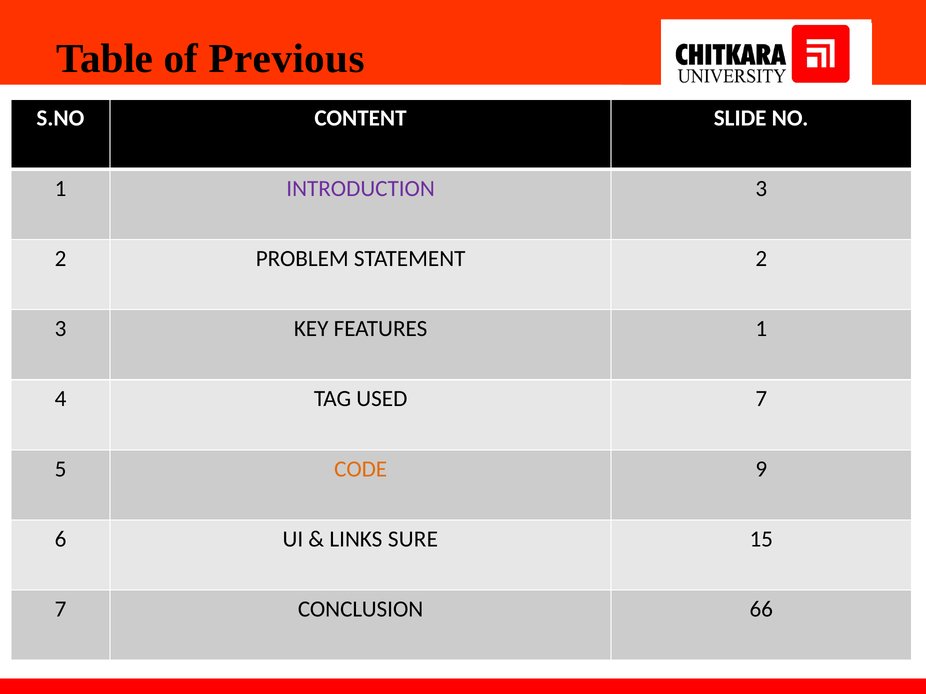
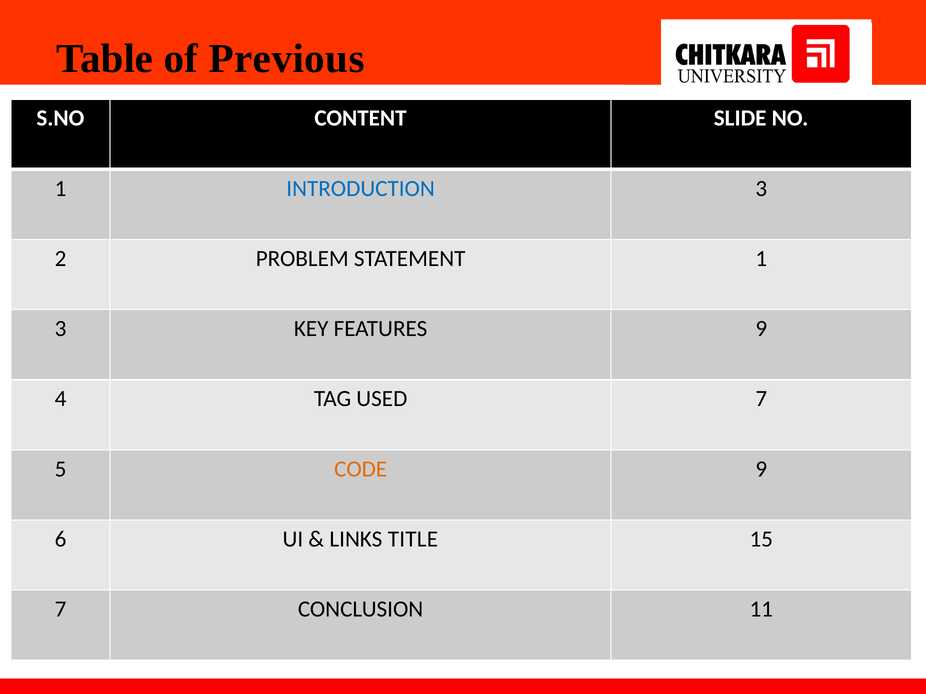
INTRODUCTION colour: purple -> blue
STATEMENT 2: 2 -> 1
FEATURES 1: 1 -> 9
SURE: SURE -> TITLE
66: 66 -> 11
